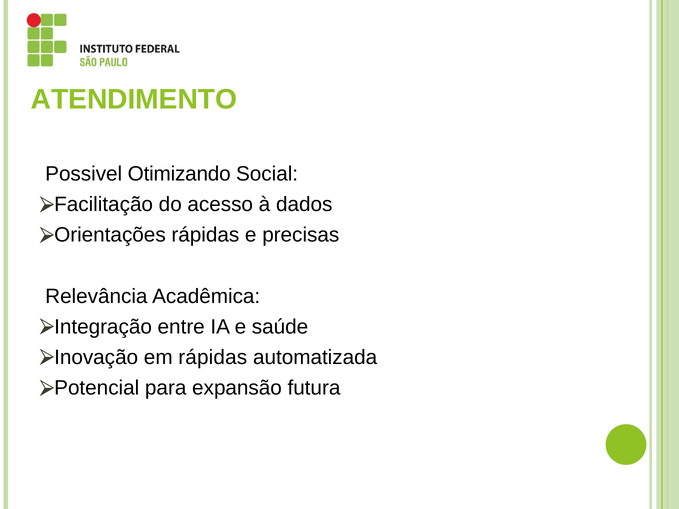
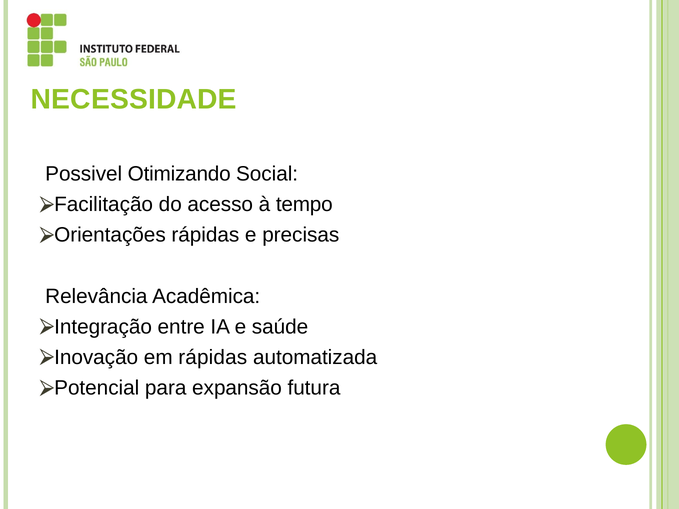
ATENDIMENTO: ATENDIMENTO -> NECESSIDADE
dados: dados -> tempo
